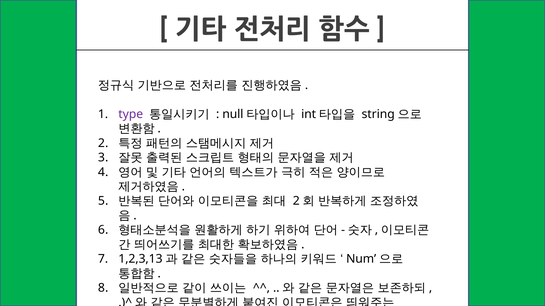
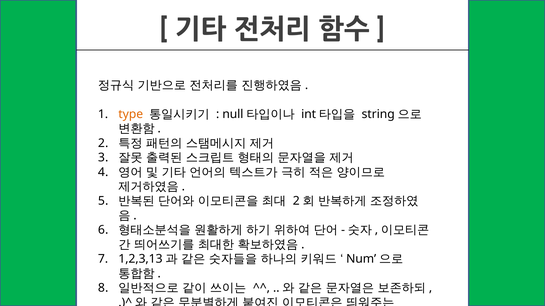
type colour: purple -> orange
